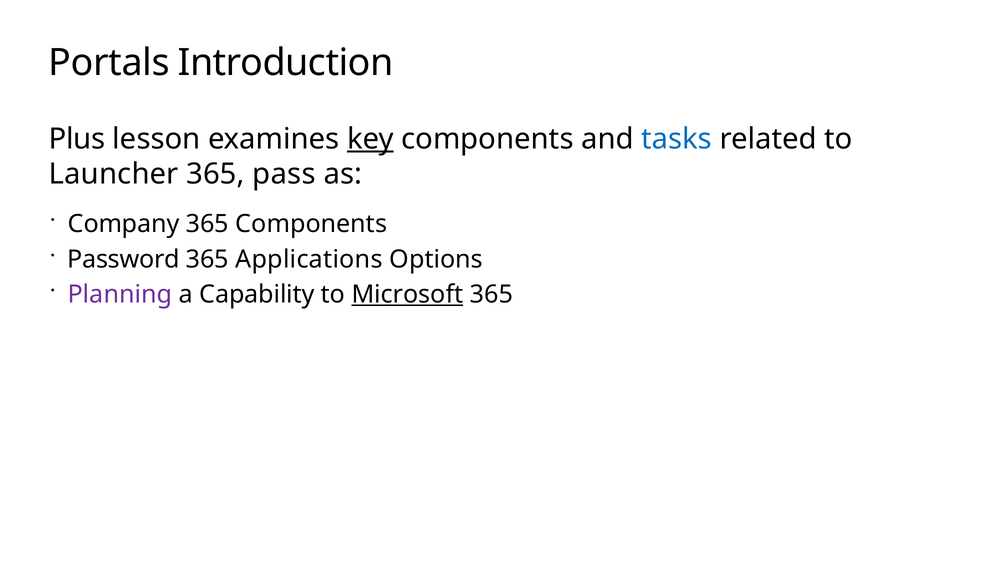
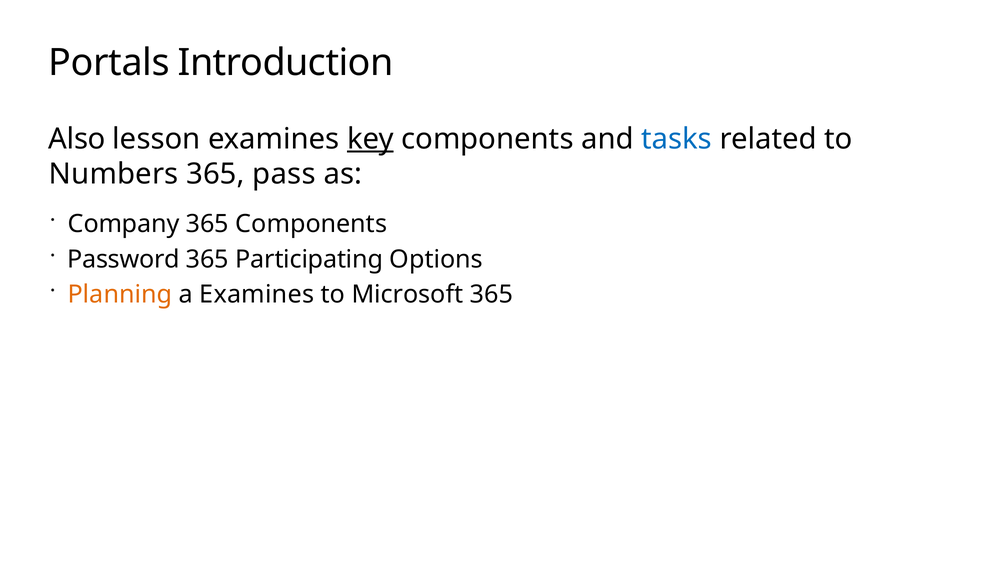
Plus: Plus -> Also
Launcher: Launcher -> Numbers
Applications: Applications -> Participating
Planning colour: purple -> orange
a Capability: Capability -> Examines
Microsoft underline: present -> none
